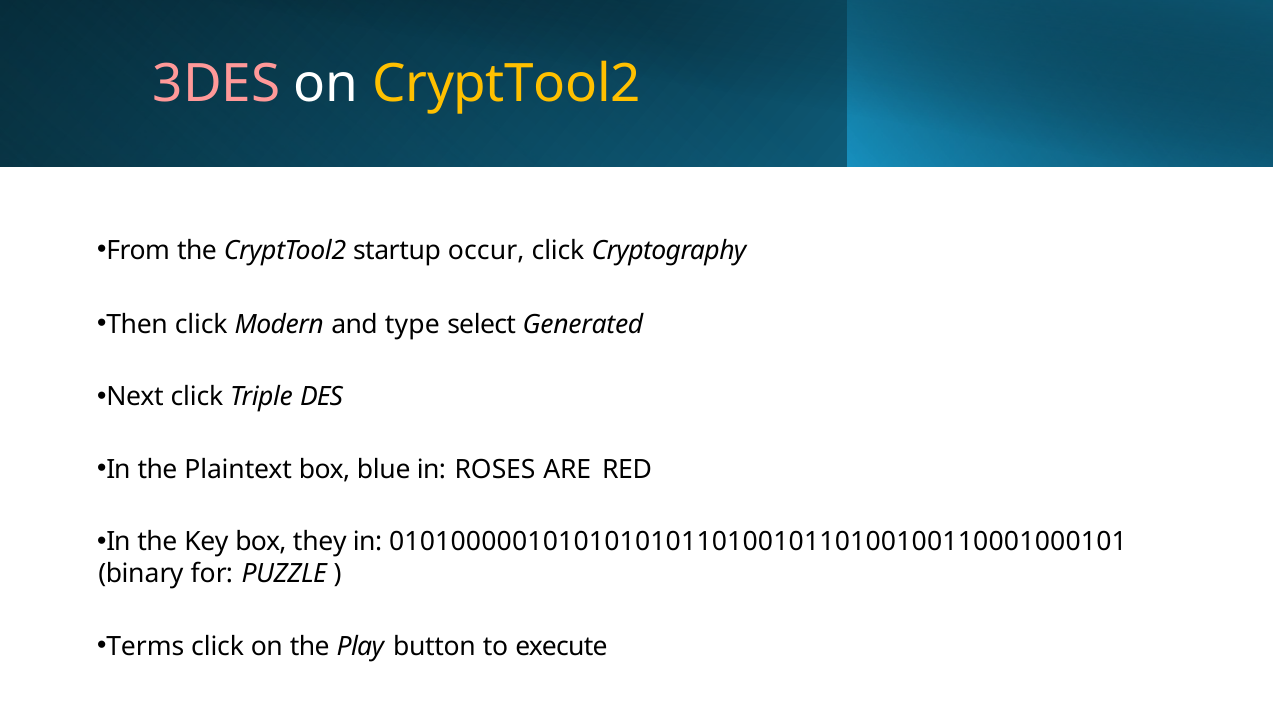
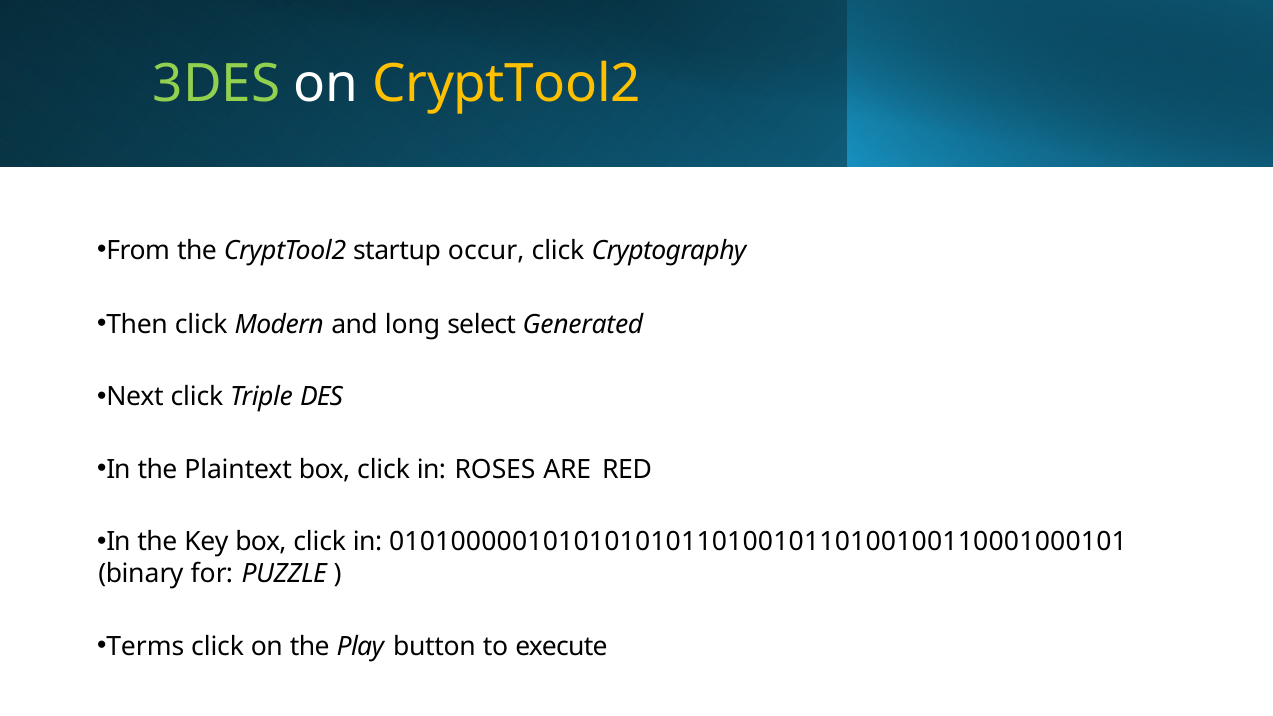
3DES colour: pink -> light green
type: type -> long
Plaintext box blue: blue -> click
Key box they: they -> click
